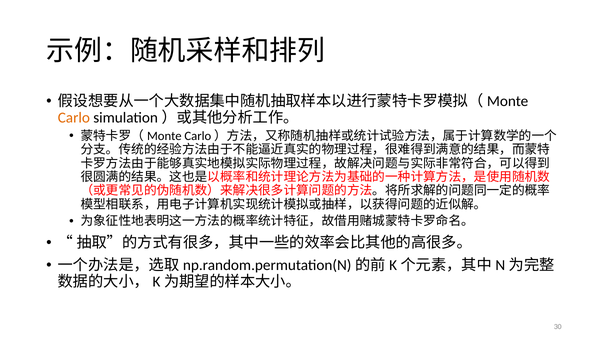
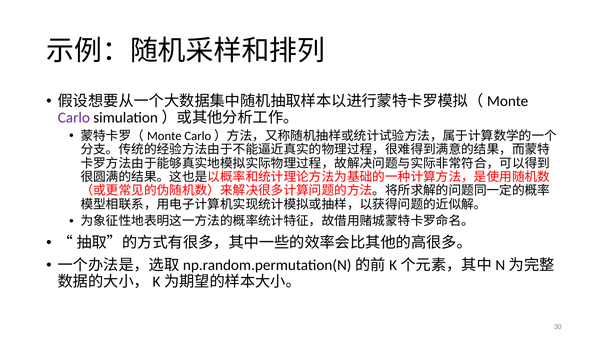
Carlo colour: orange -> purple
